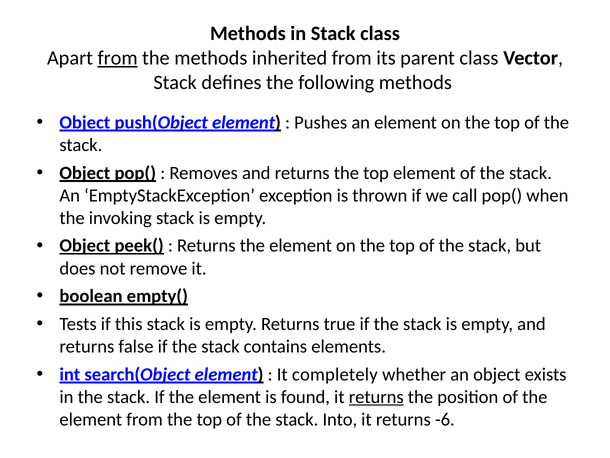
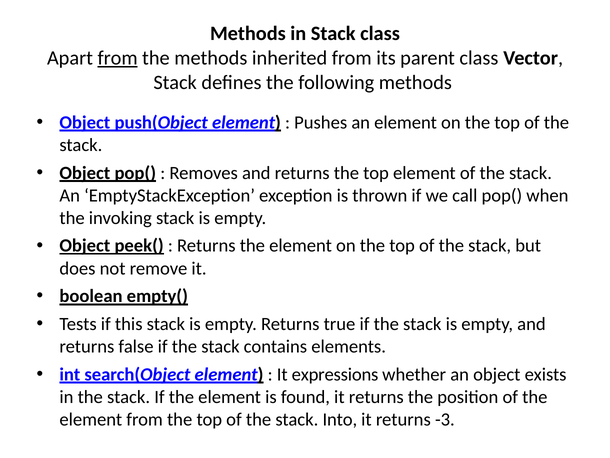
completely: completely -> expressions
returns at (376, 397) underline: present -> none
-6: -6 -> -3
